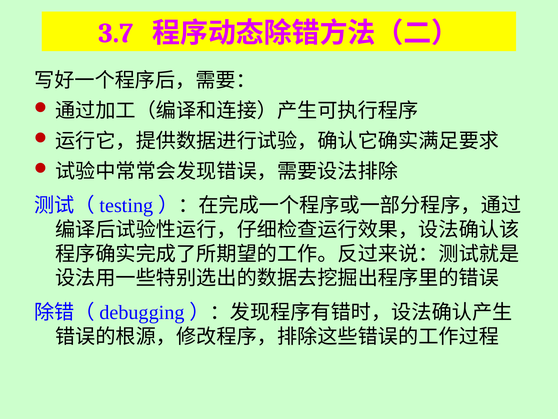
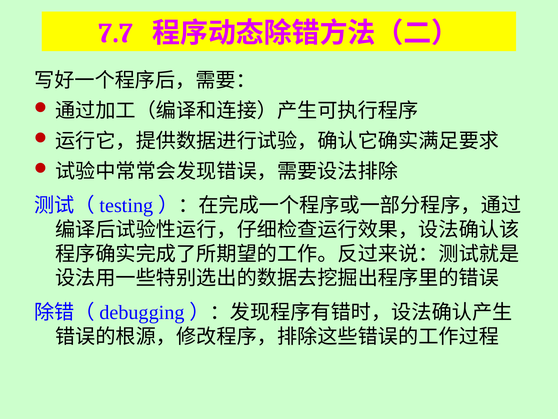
3.7: 3.7 -> 7.7
